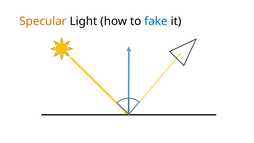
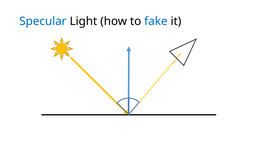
Specular colour: orange -> blue
